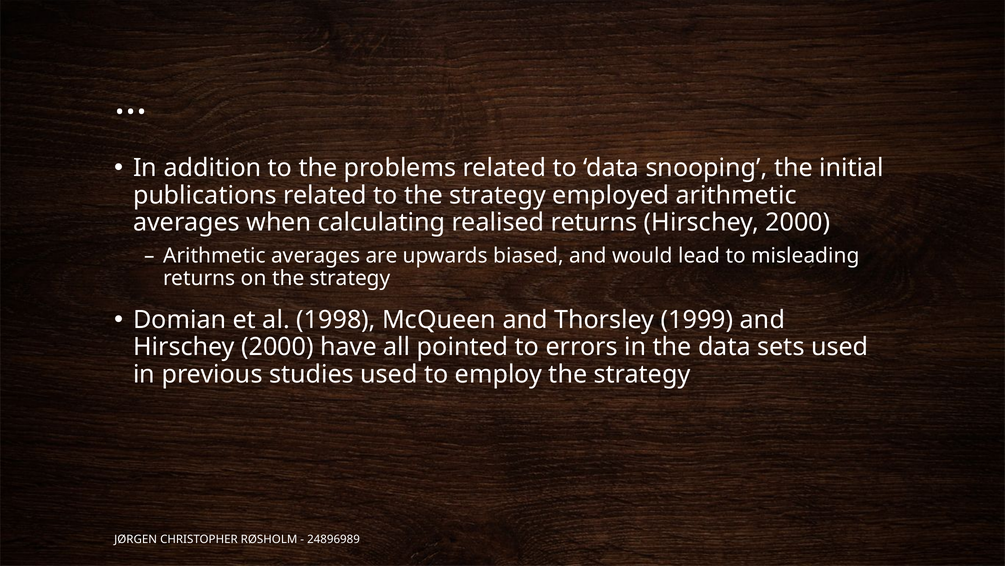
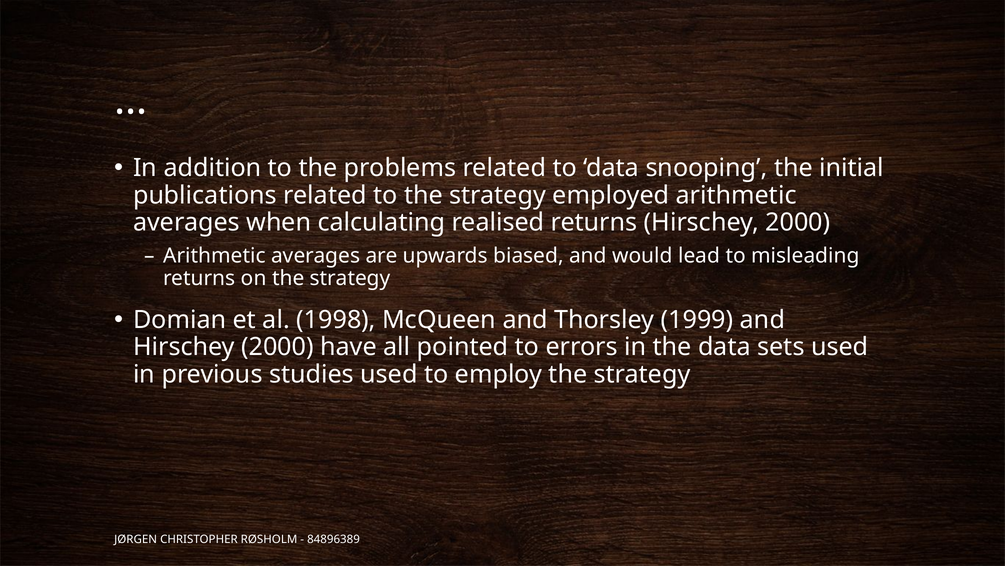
24896989: 24896989 -> 84896389
